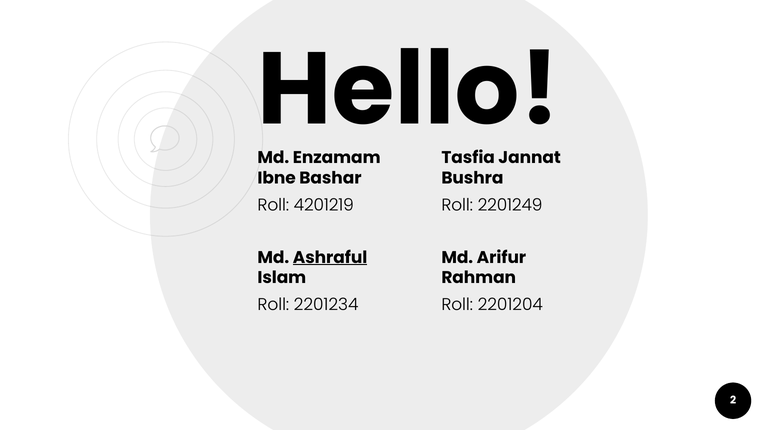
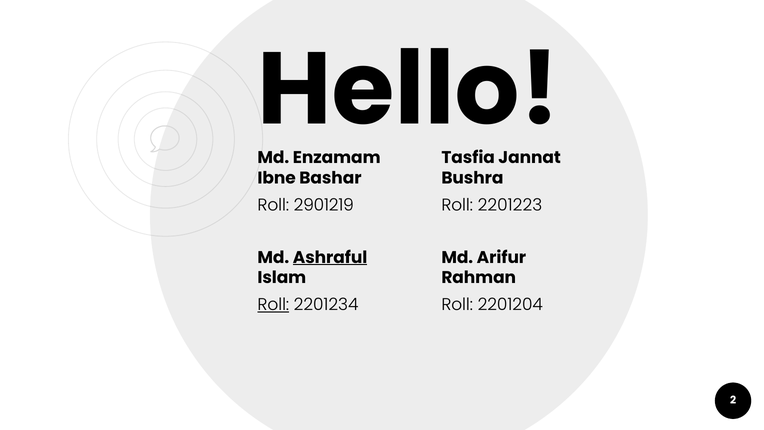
4201219: 4201219 -> 2901219
2201249: 2201249 -> 2201223
Roll at (273, 304) underline: none -> present
